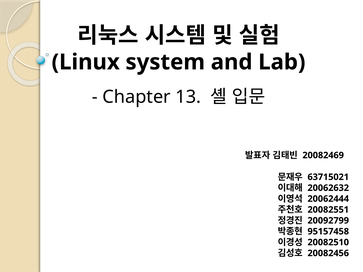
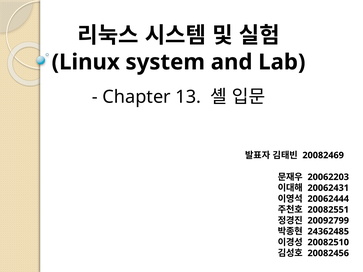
63715021: 63715021 -> 20062203
20062632: 20062632 -> 20062431
95157458: 95157458 -> 24362485
